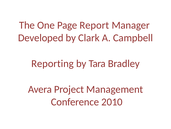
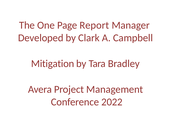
Reporting: Reporting -> Mitigation
2010: 2010 -> 2022
